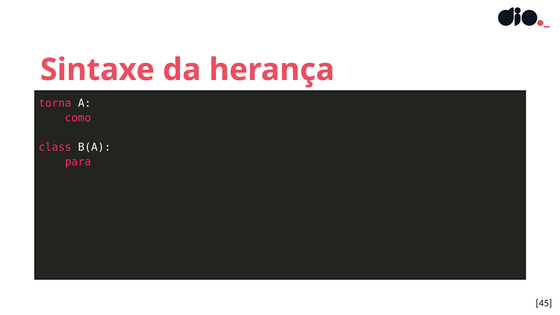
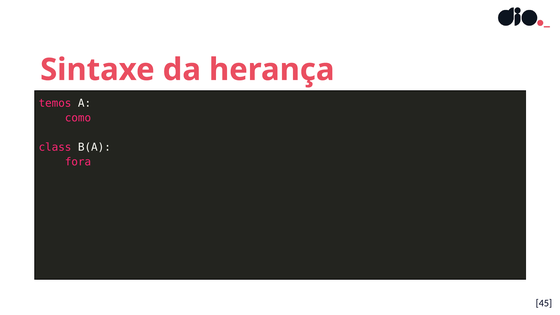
torna: torna -> temos
para: para -> fora
